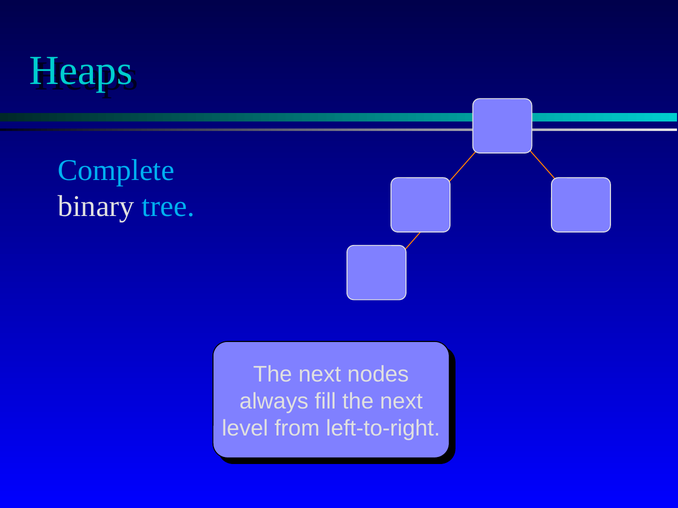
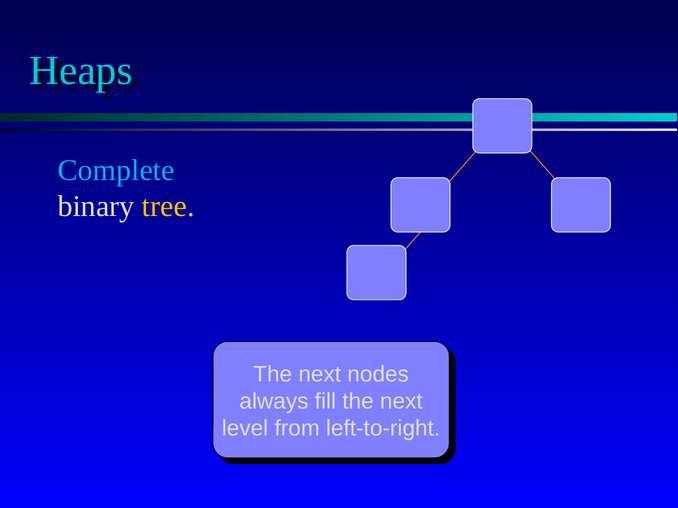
tree colour: light blue -> yellow
